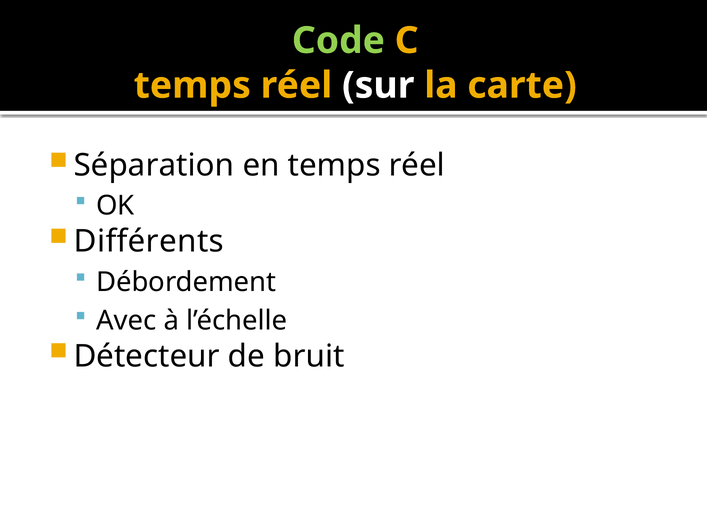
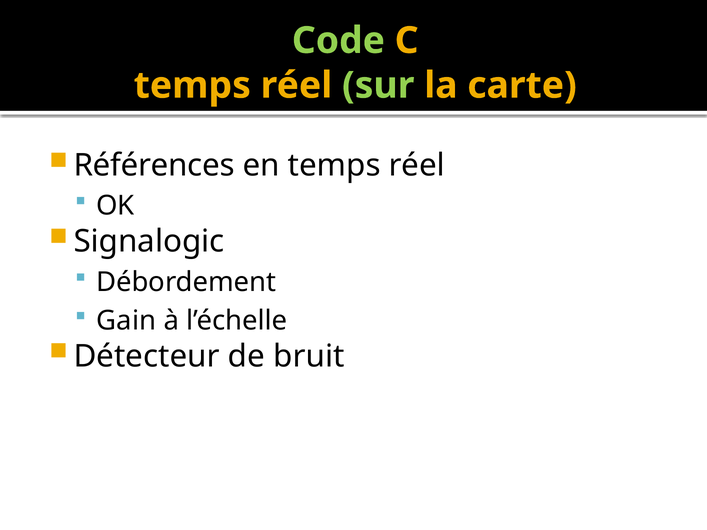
sur colour: white -> light green
Séparation: Séparation -> Références
Différents: Différents -> Signalogic
Avec: Avec -> Gain
